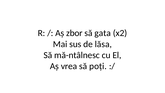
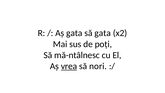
Aș zbor: zbor -> gata
lăsa: lăsa -> poți
vrea underline: none -> present
poți: poți -> nori
